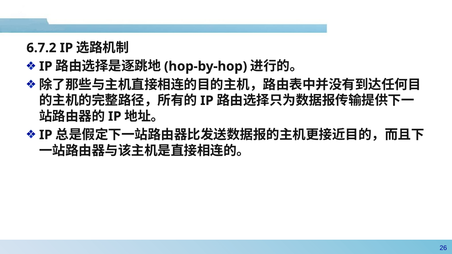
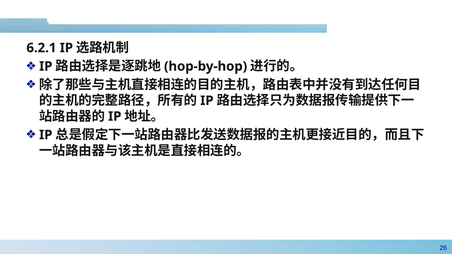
6.7.2: 6.7.2 -> 6.2.1
